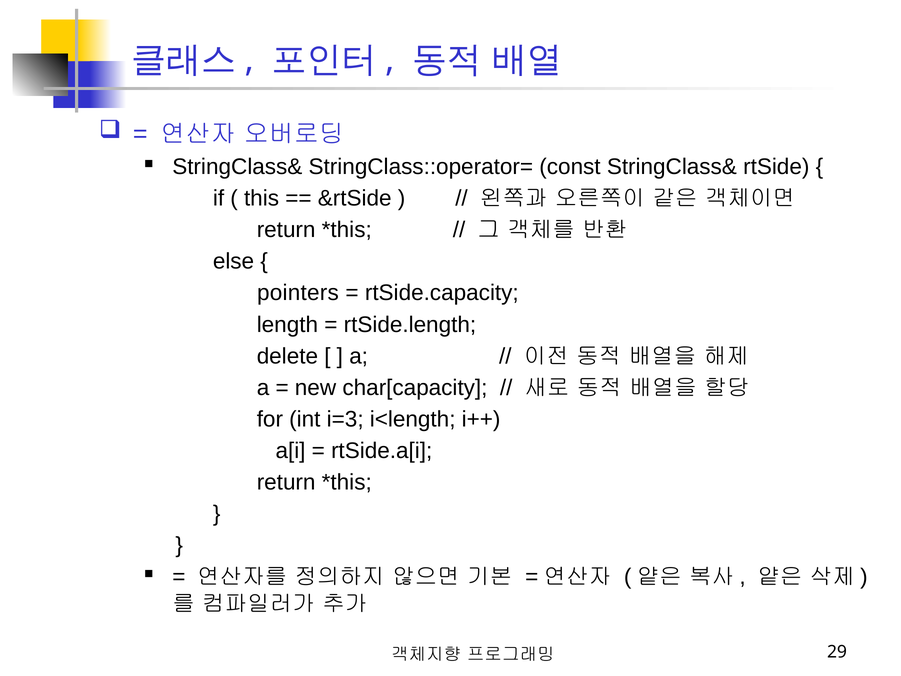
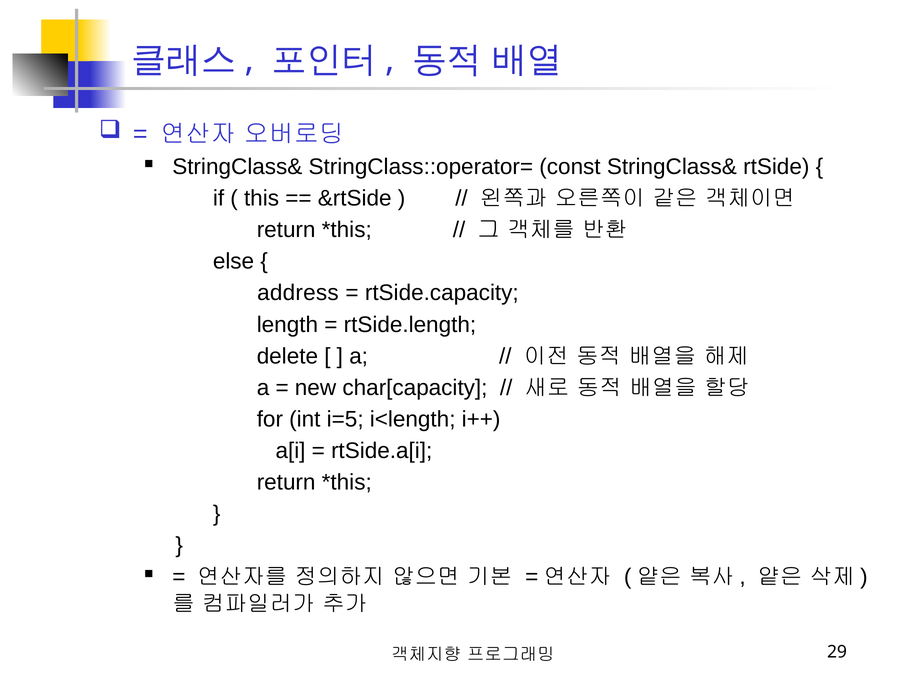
pointers: pointers -> address
i=3: i=3 -> i=5
